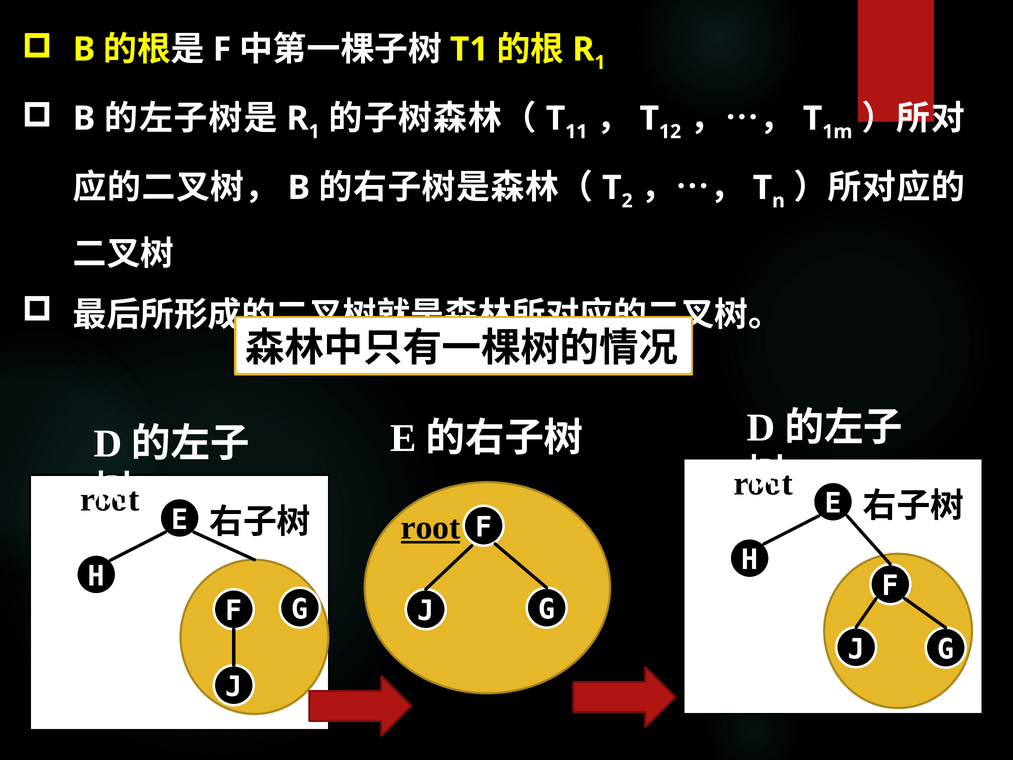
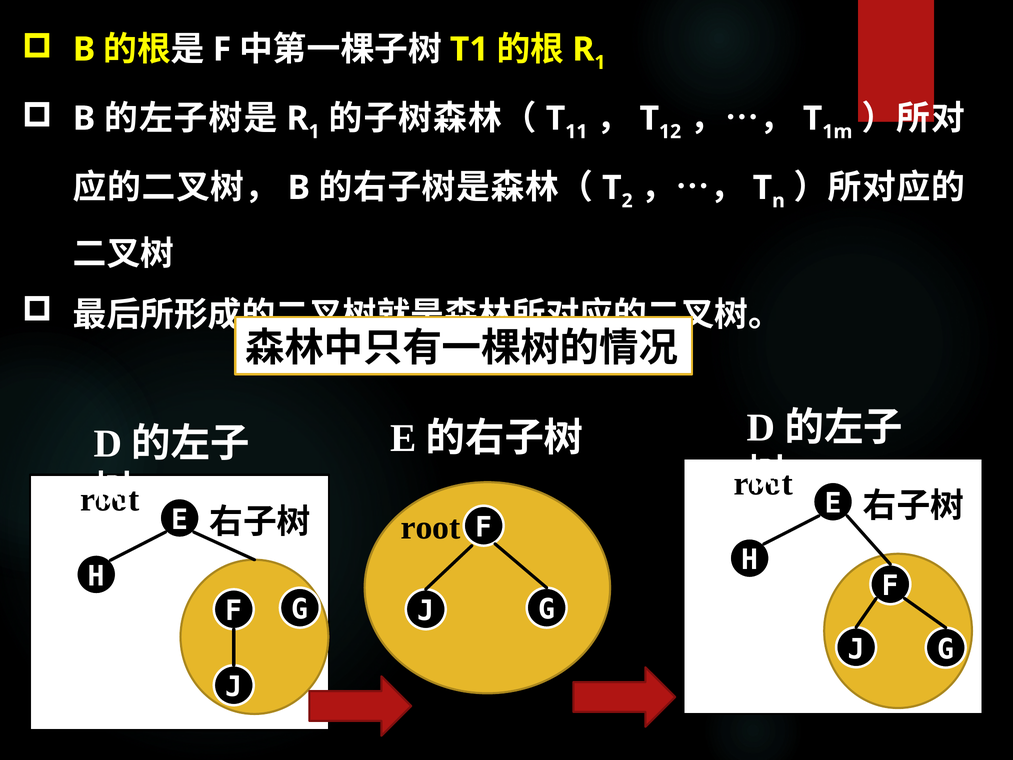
root at (431, 528) underline: present -> none
